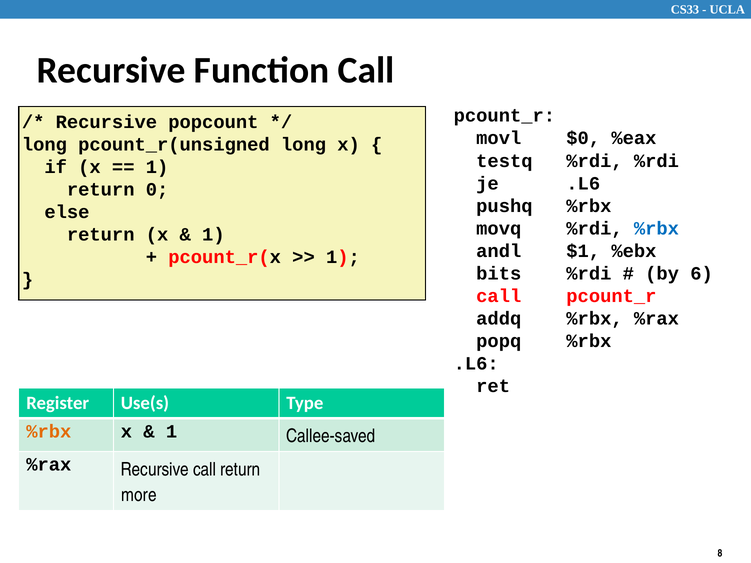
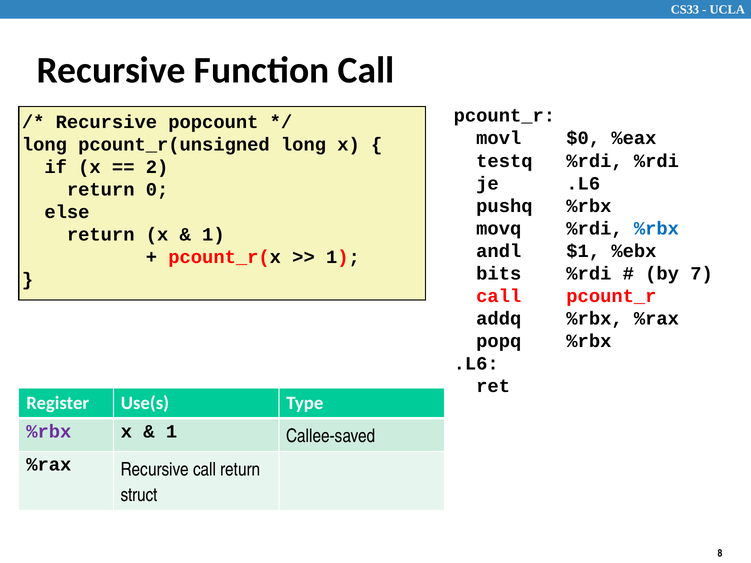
1 at (157, 167): 1 -> 2
6: 6 -> 7
%rbx at (49, 432) colour: orange -> purple
more: more -> struct
